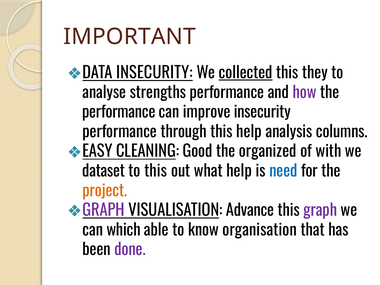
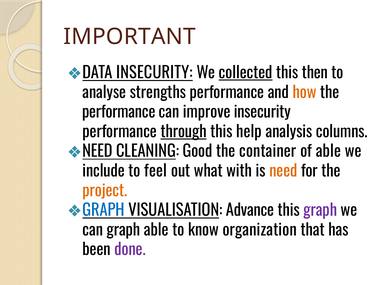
they: they -> then
how colour: purple -> orange
through underline: none -> present
EASY at (97, 152): EASY -> NEED
organized: organized -> container
of with: with -> able
dataset: dataset -> include
to this: this -> feel
what help: help -> with
need at (283, 171) colour: blue -> orange
GRAPH at (104, 211) colour: purple -> blue
can which: which -> graph
organisation: organisation -> organization
